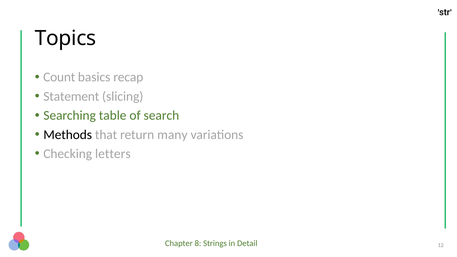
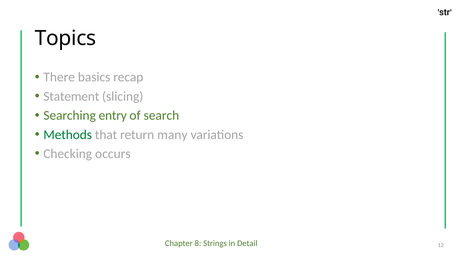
Count: Count -> There
table: table -> entry
Methods colour: black -> green
letters: letters -> occurs
